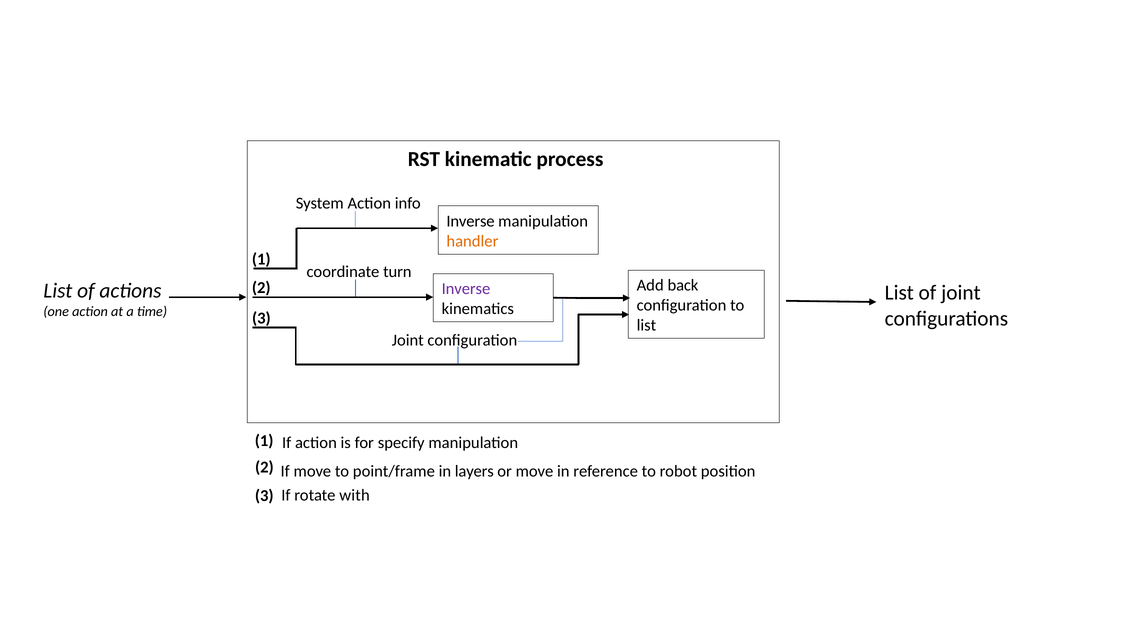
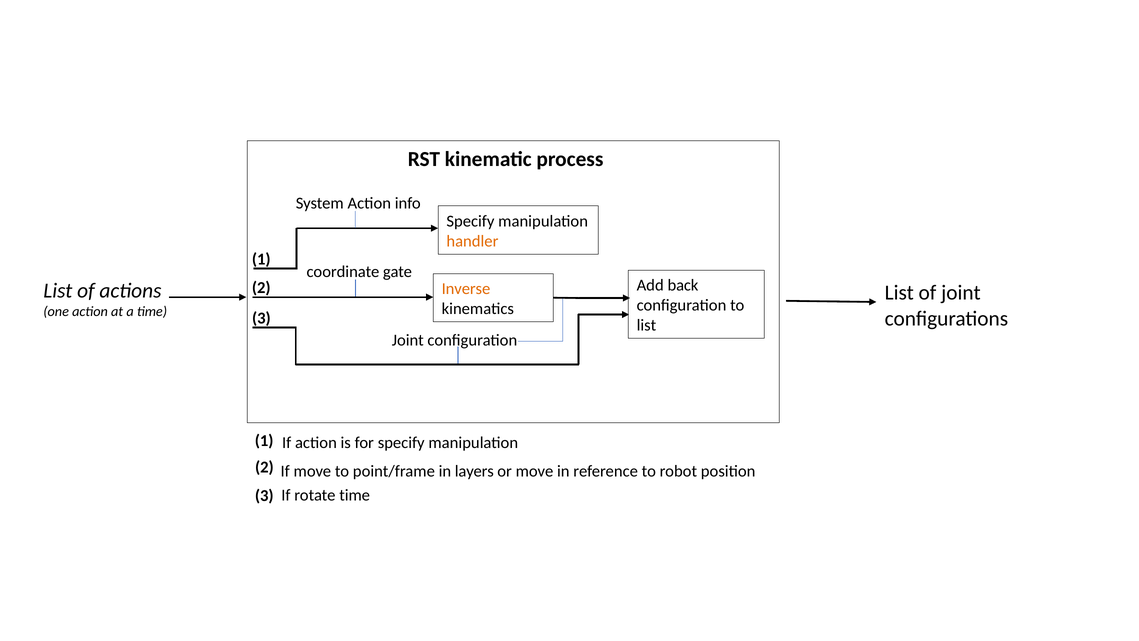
Inverse at (470, 221): Inverse -> Specify
turn: turn -> gate
Inverse at (466, 289) colour: purple -> orange
rotate with: with -> time
